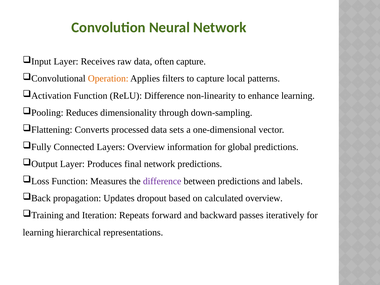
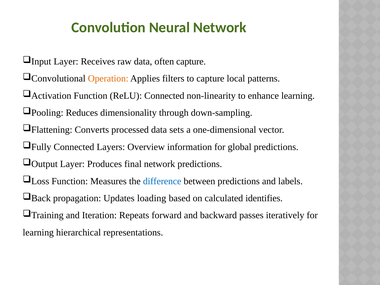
ReLU Difference: Difference -> Connected
difference at (162, 181) colour: purple -> blue
dropout: dropout -> loading
calculated overview: overview -> identifies
